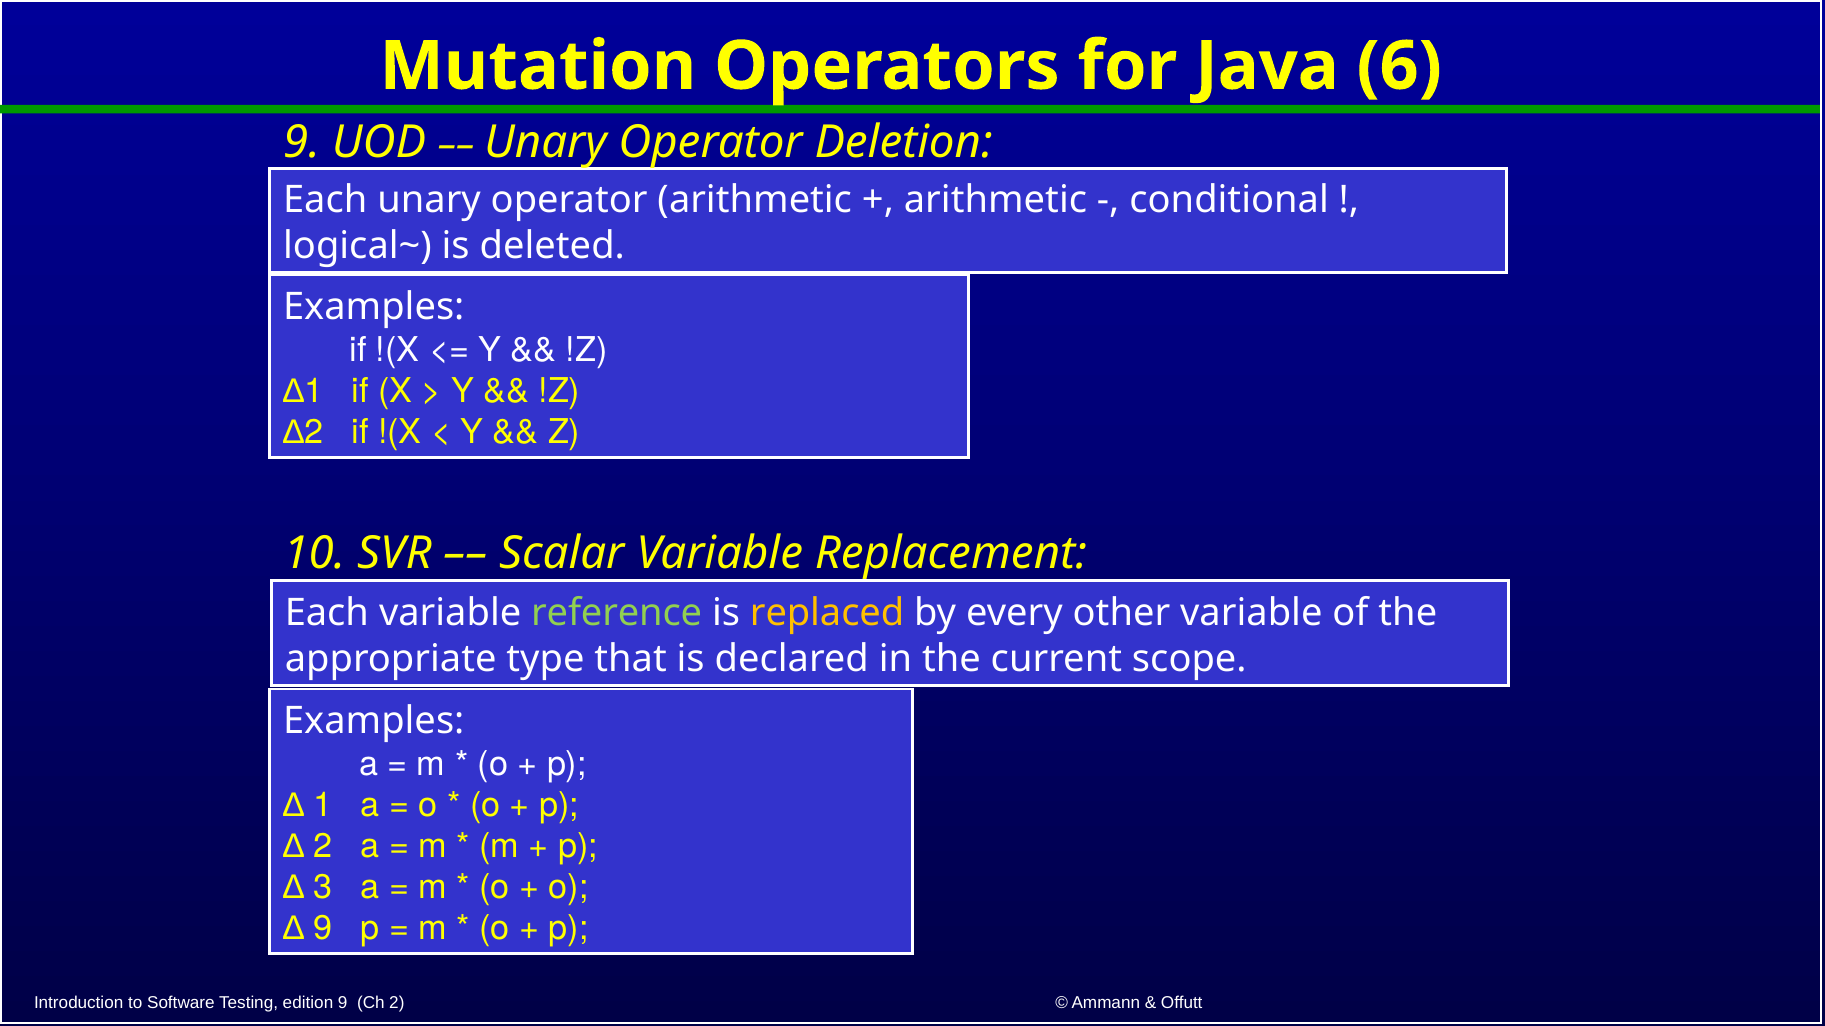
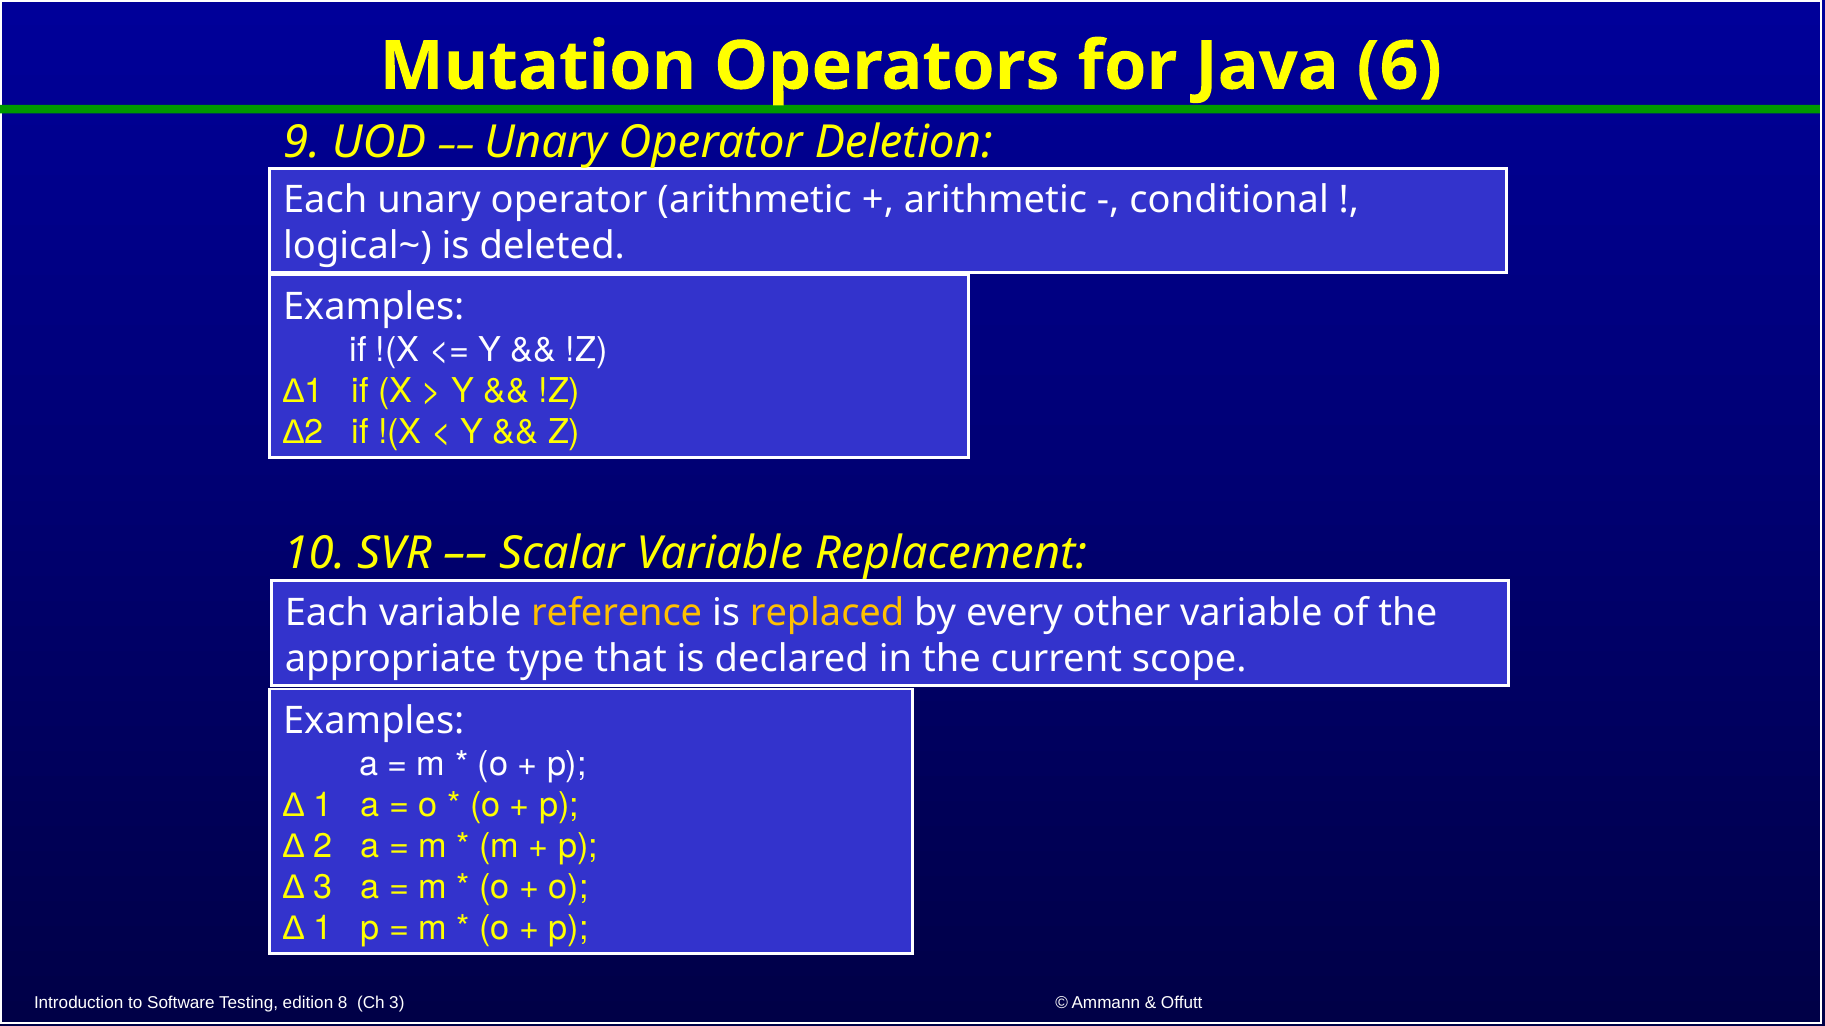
reference colour: light green -> yellow
9 at (323, 929): 9 -> 1
edition 9: 9 -> 8
Ch 2: 2 -> 3
